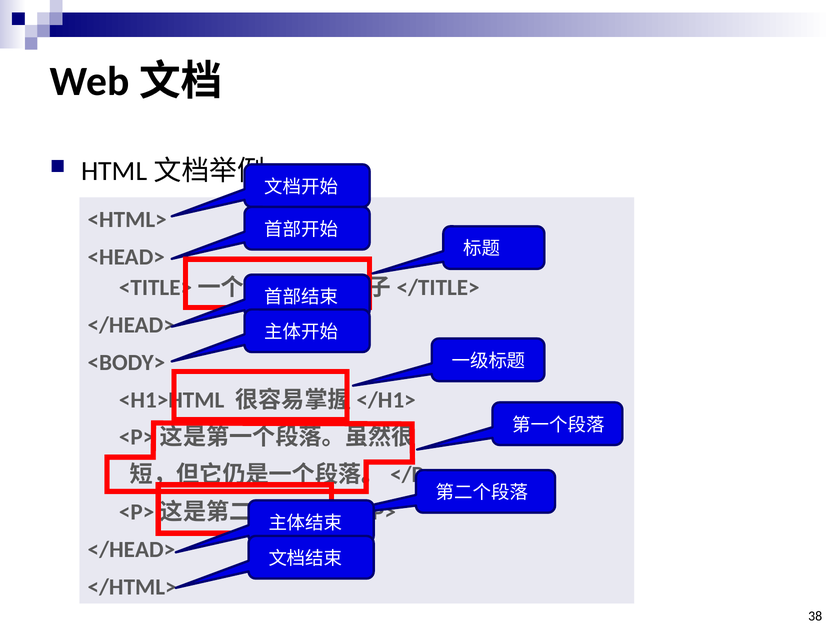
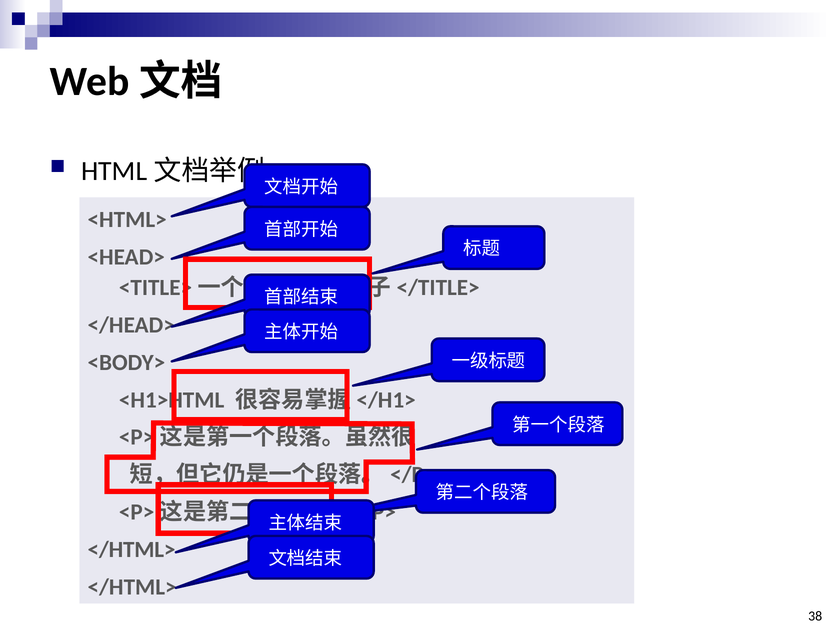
</HEAD> at (131, 550): </HEAD> -> </HTML>
